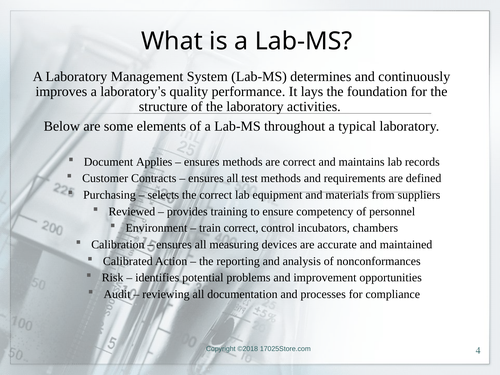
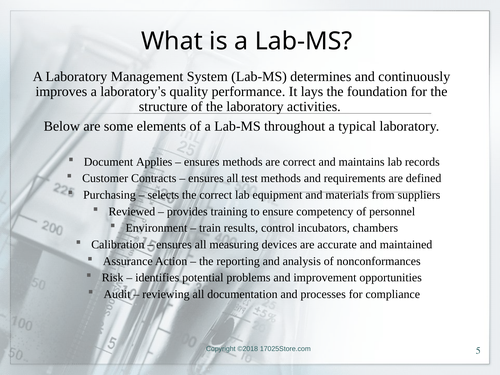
train correct: correct -> results
Calibrated: Calibrated -> Assurance
4: 4 -> 5
